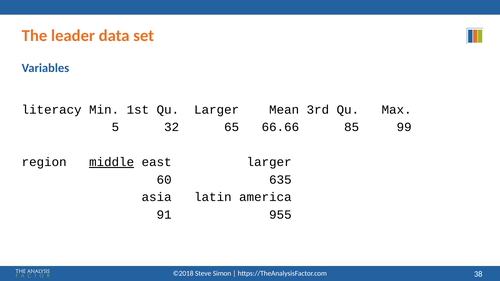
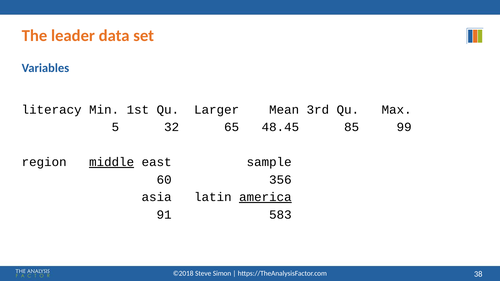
66.66: 66.66 -> 48.45
east larger: larger -> sample
635: 635 -> 356
america underline: none -> present
955: 955 -> 583
